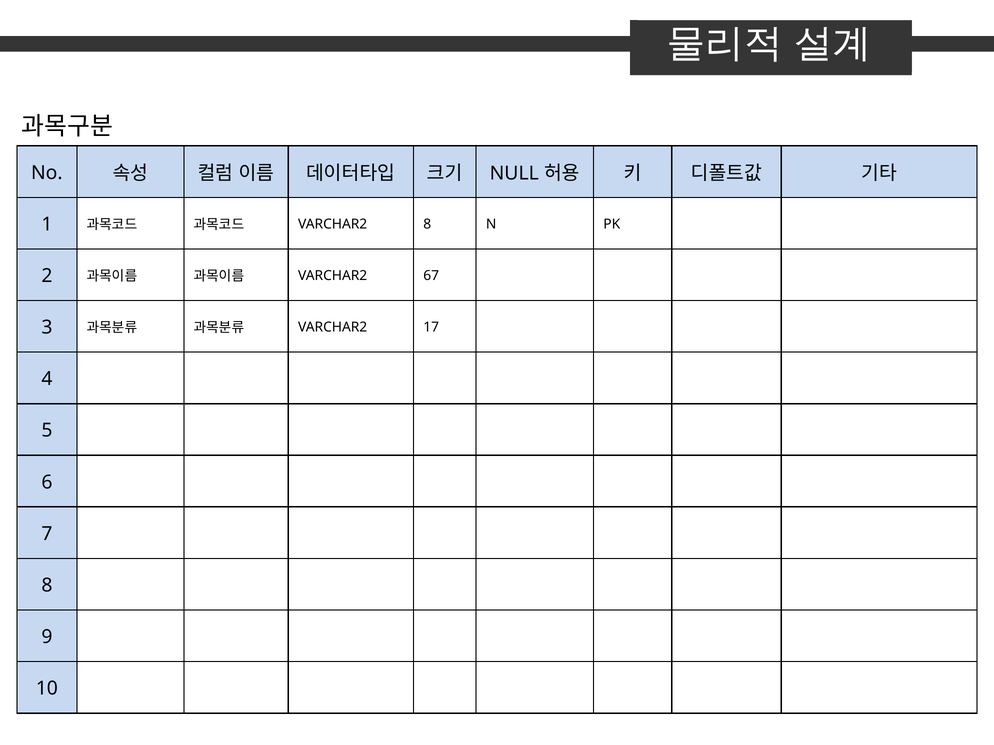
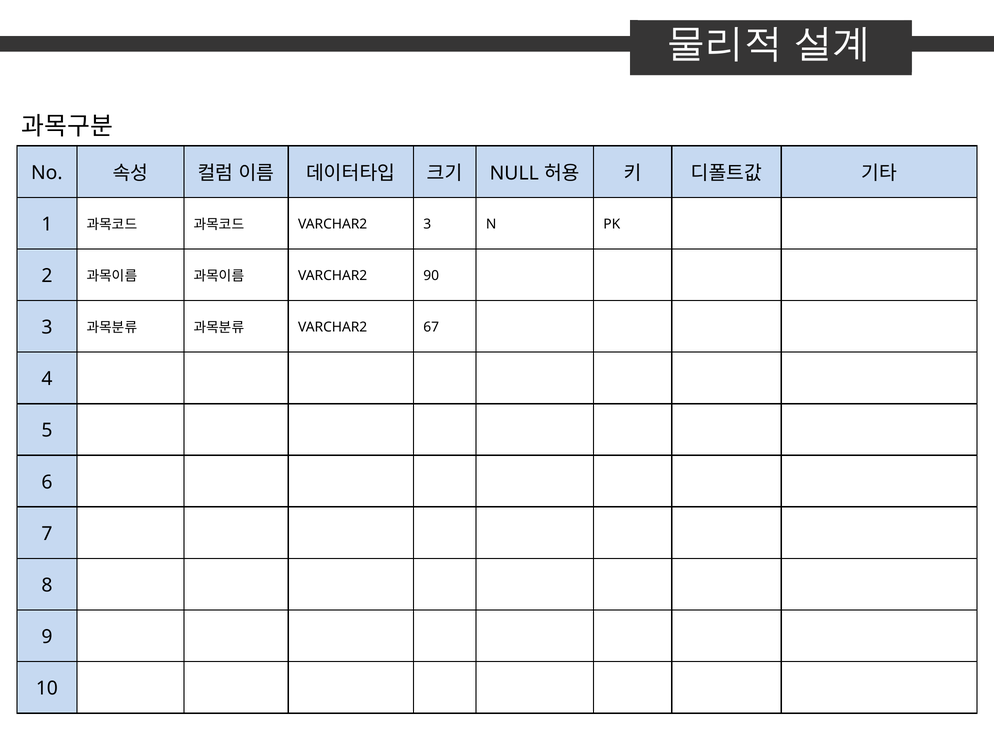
8 at (427, 224): 8 -> 3
67: 67 -> 90
17: 17 -> 67
